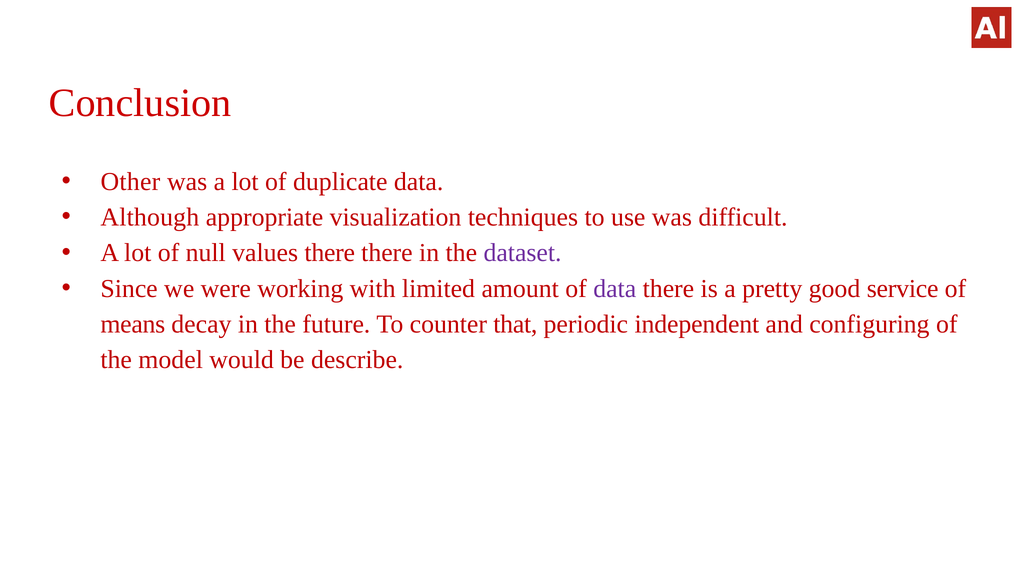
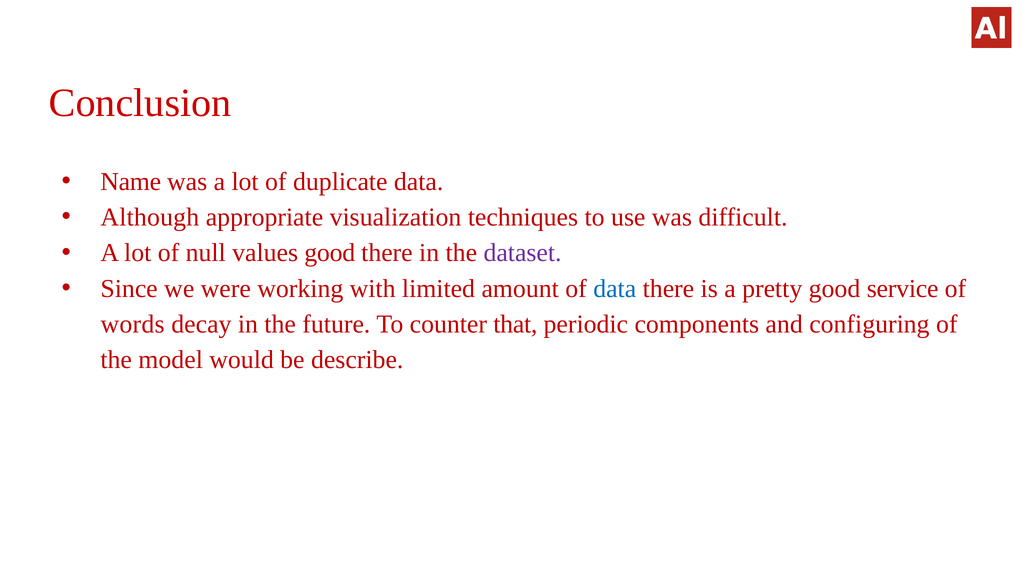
Other: Other -> Name
values there: there -> good
data at (615, 289) colour: purple -> blue
means: means -> words
independent: independent -> components
